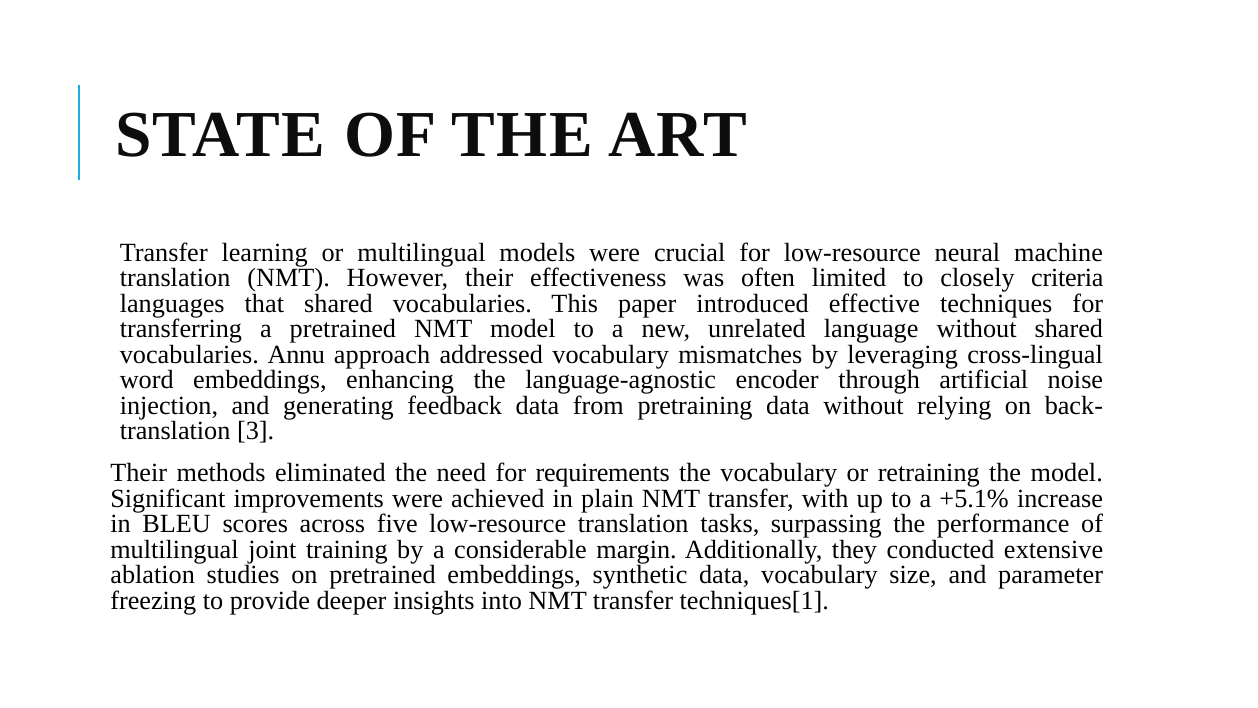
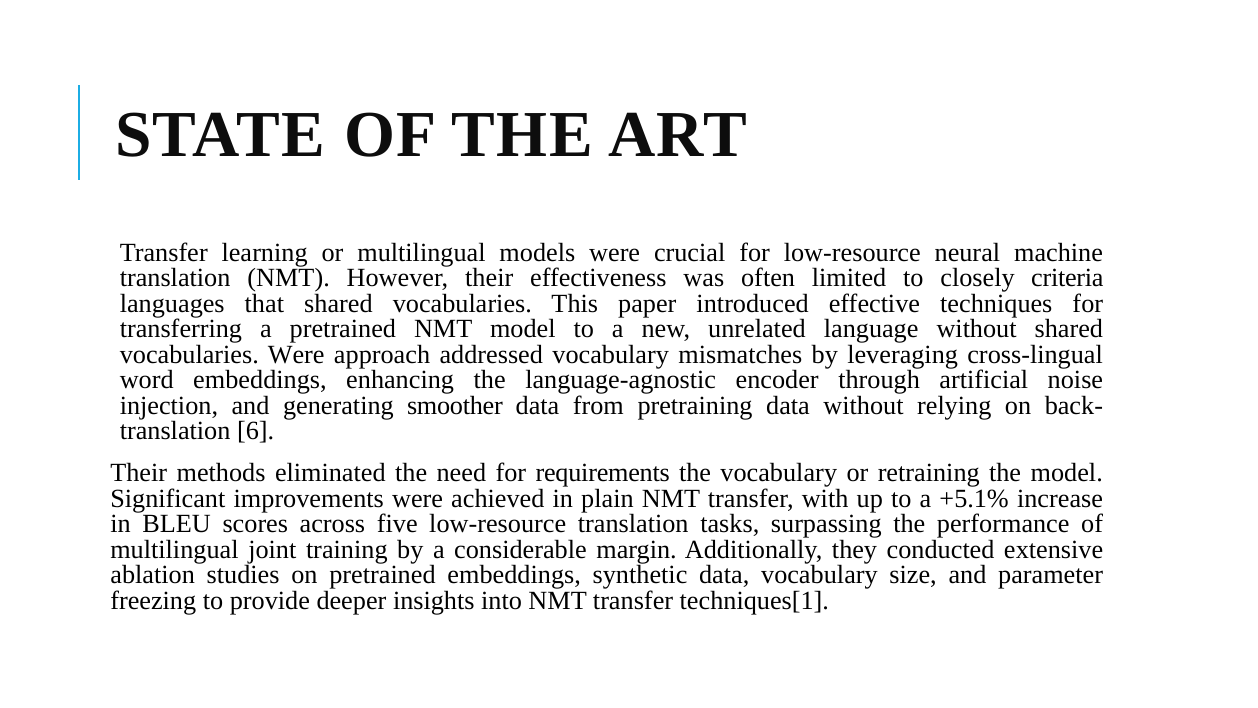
vocabularies Annu: Annu -> Were
feedback: feedback -> smoother
3: 3 -> 6
